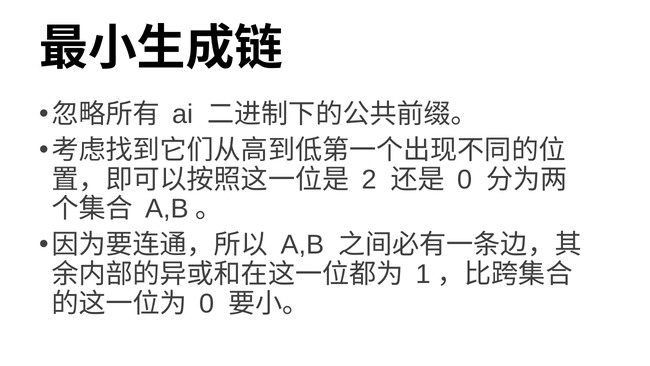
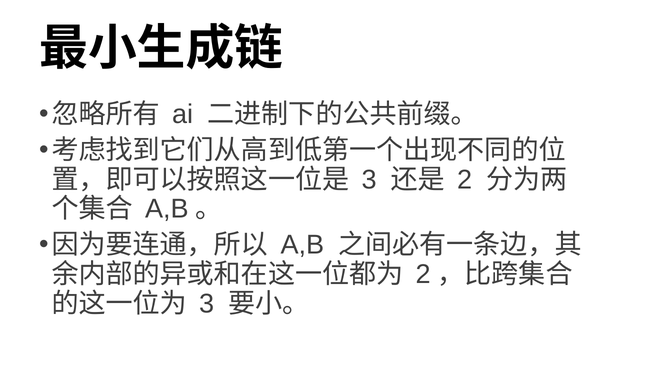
2 at (369, 179): 2 -> 3
0 at (465, 179): 0 -> 2
1 at (423, 274): 1 -> 2
0 at (207, 303): 0 -> 3
